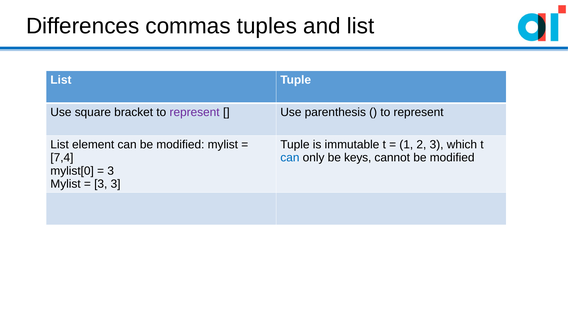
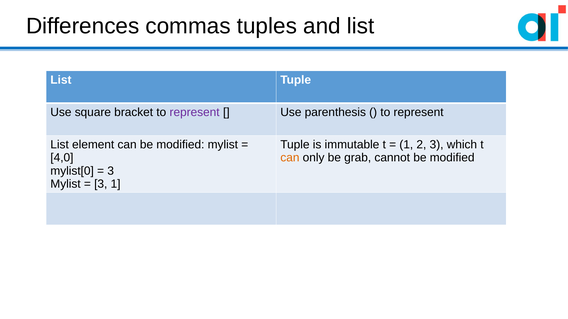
7,4: 7,4 -> 4,0
can at (290, 158) colour: blue -> orange
keys: keys -> grab
3 3: 3 -> 1
